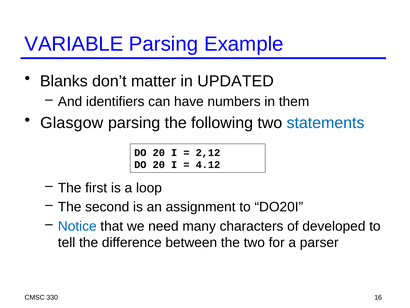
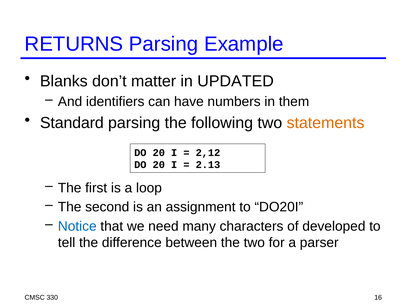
VARIABLE: VARIABLE -> RETURNS
Glasgow: Glasgow -> Standard
statements colour: blue -> orange
4.12: 4.12 -> 2.13
